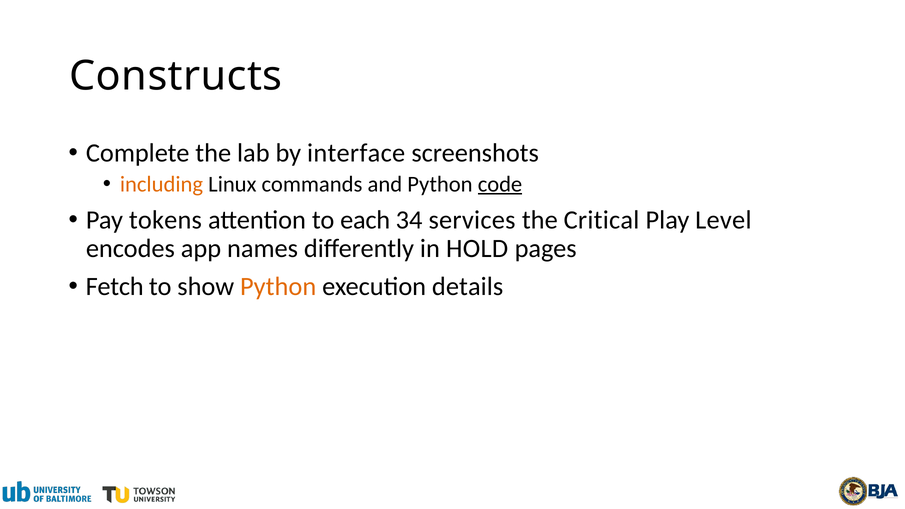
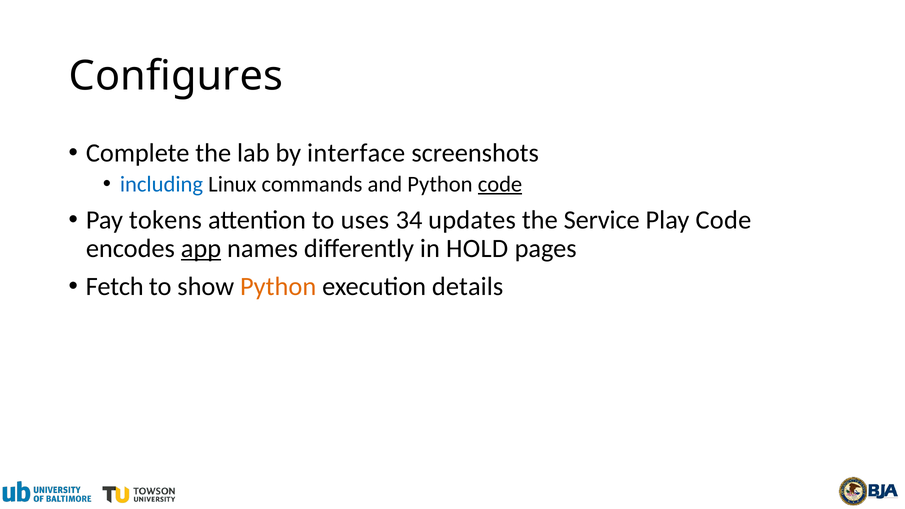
Constructs: Constructs -> Configures
including colour: orange -> blue
each: each -> uses
services: services -> updates
Critical: Critical -> Service
Play Level: Level -> Code
app underline: none -> present
